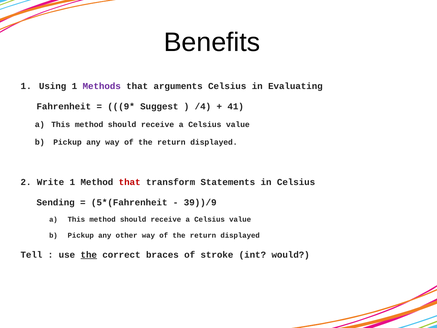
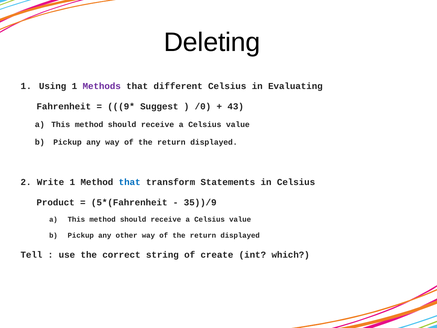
Benefits: Benefits -> Deleting
arguments: arguments -> different
/4: /4 -> /0
41: 41 -> 43
that at (130, 182) colour: red -> blue
Sending: Sending -> Product
39))/9: 39))/9 -> 35))/9
the at (89, 255) underline: present -> none
braces: braces -> string
stroke: stroke -> create
would: would -> which
